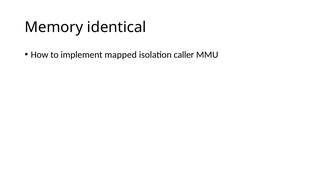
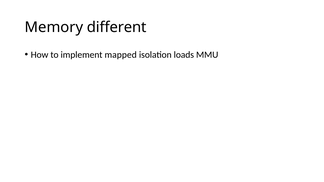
identical: identical -> different
caller: caller -> loads
